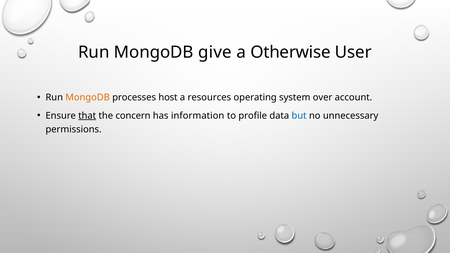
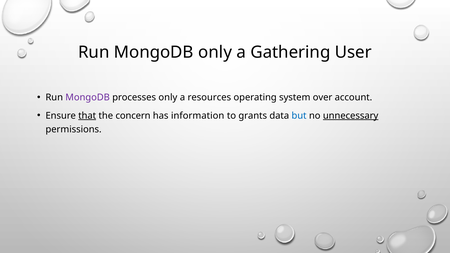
MongoDB give: give -> only
Otherwise: Otherwise -> Gathering
MongoDB at (88, 98) colour: orange -> purple
processes host: host -> only
profile: profile -> grants
unnecessary underline: none -> present
